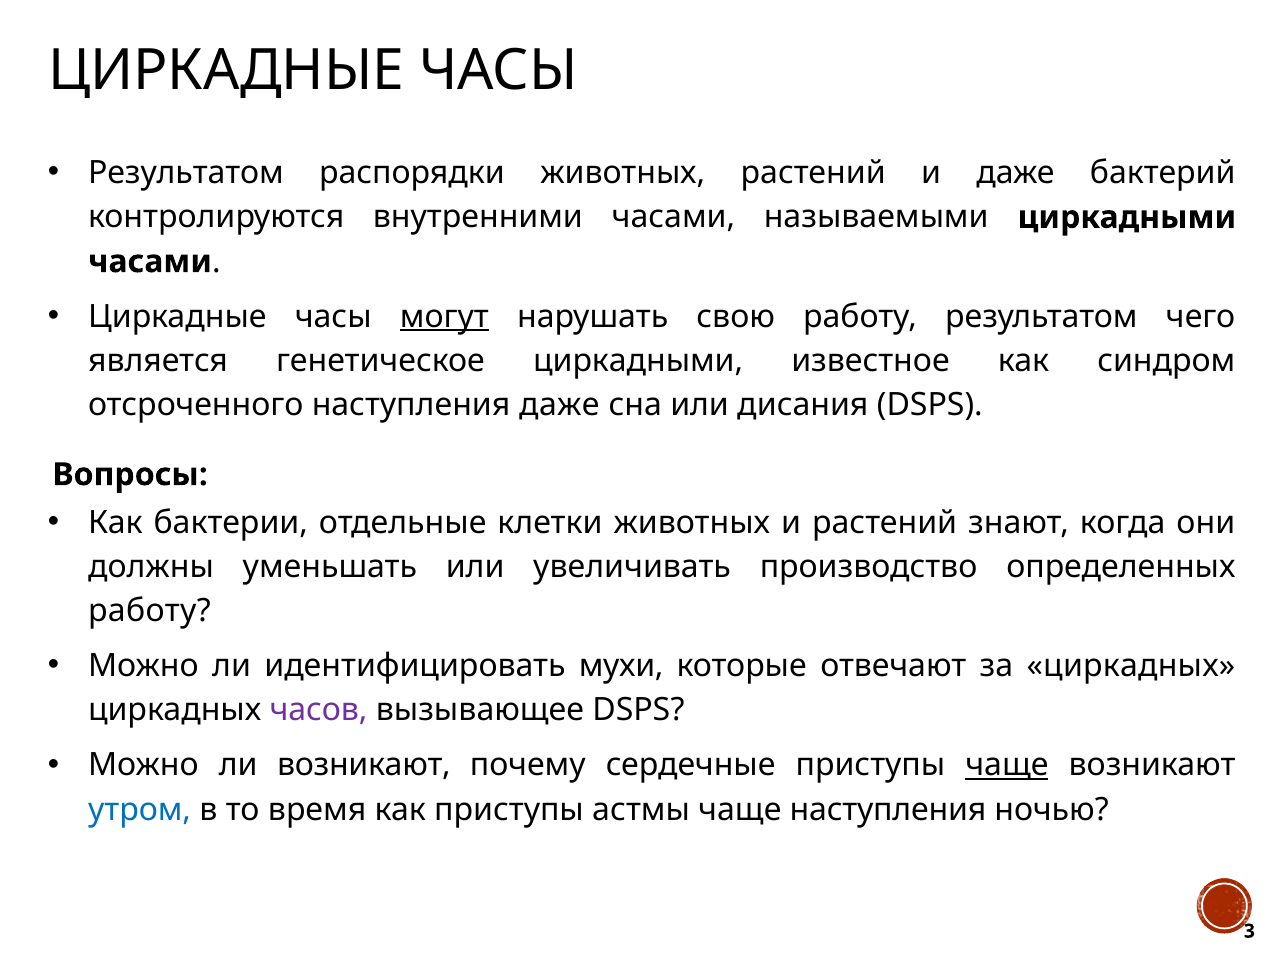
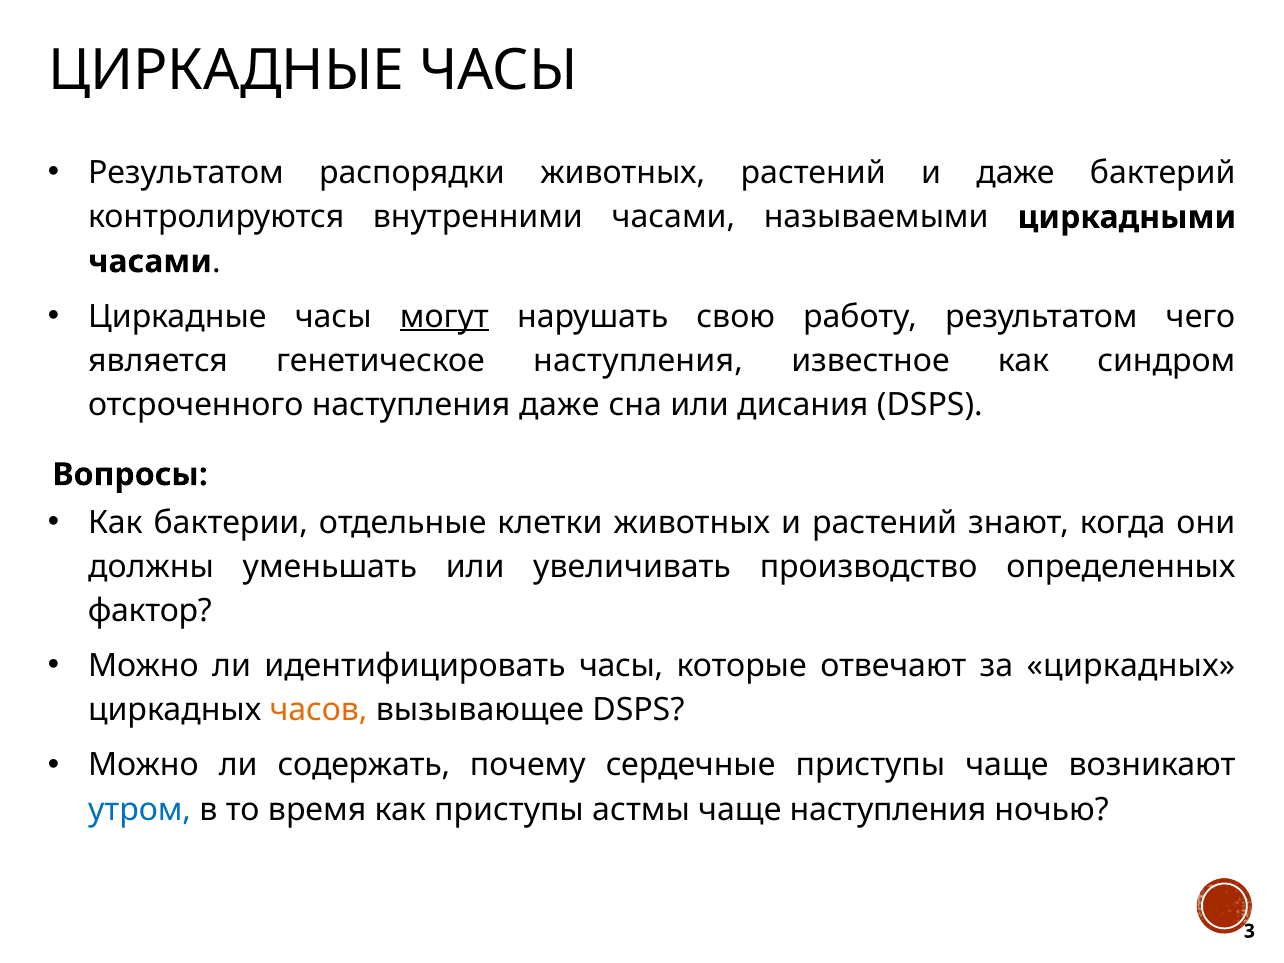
генетическое циркадными: циркадными -> наступления
работу at (149, 611): работу -> фактор
идентифицировать мухи: мухи -> часы
часов colour: purple -> orange
ли возникают: возникают -> содержать
чаще at (1007, 765) underline: present -> none
